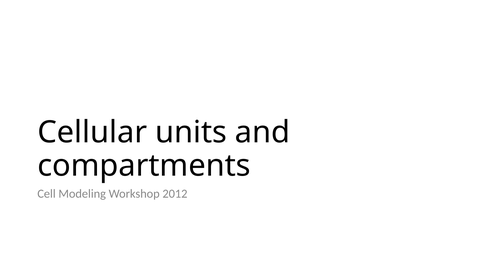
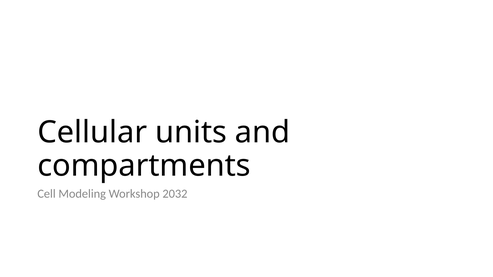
2012: 2012 -> 2032
